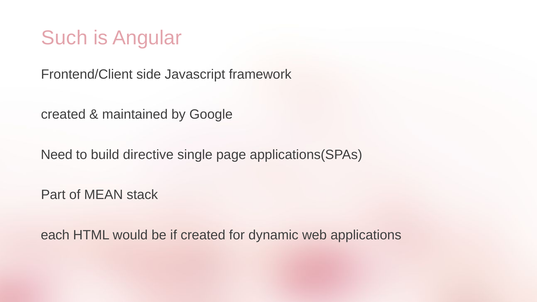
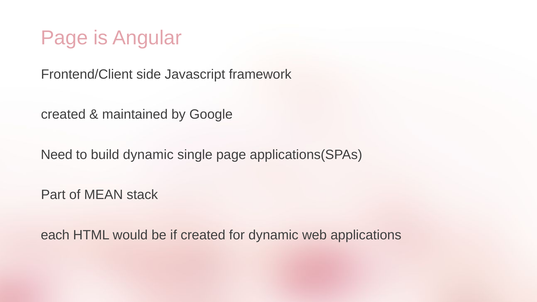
Such at (64, 38): Such -> Page
build directive: directive -> dynamic
